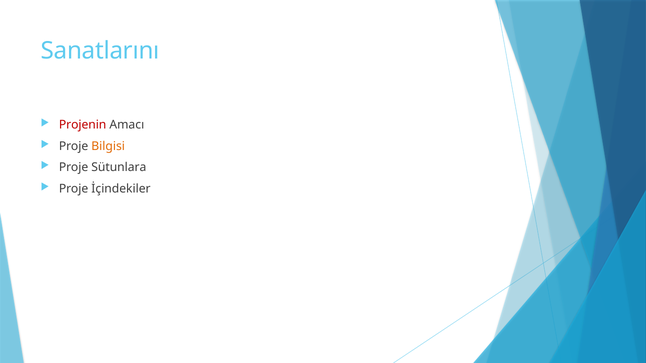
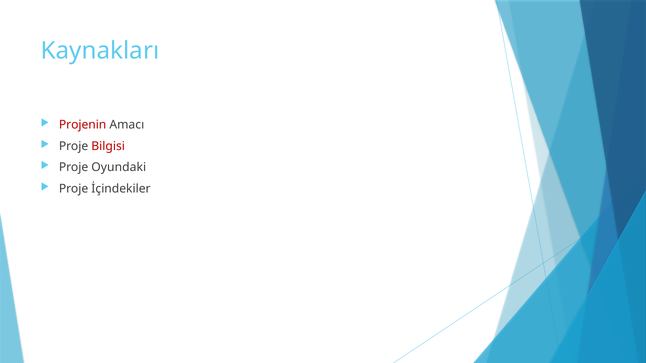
Sanatlarını: Sanatlarını -> Kaynakları
Bilgisi colour: orange -> red
Sütunlara: Sütunlara -> Oyundaki
